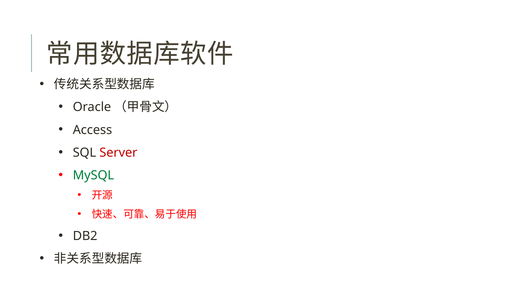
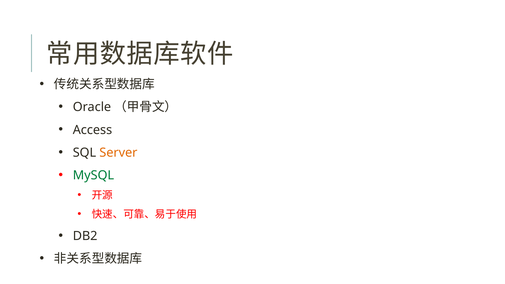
Server colour: red -> orange
